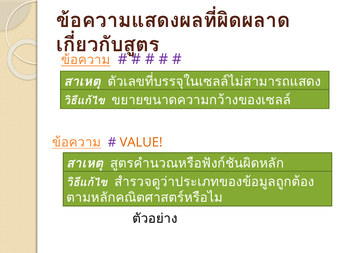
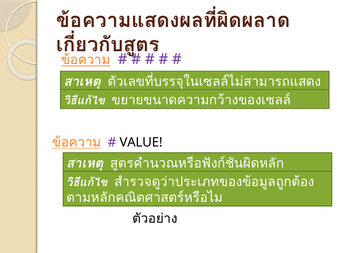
VALUE colour: orange -> black
